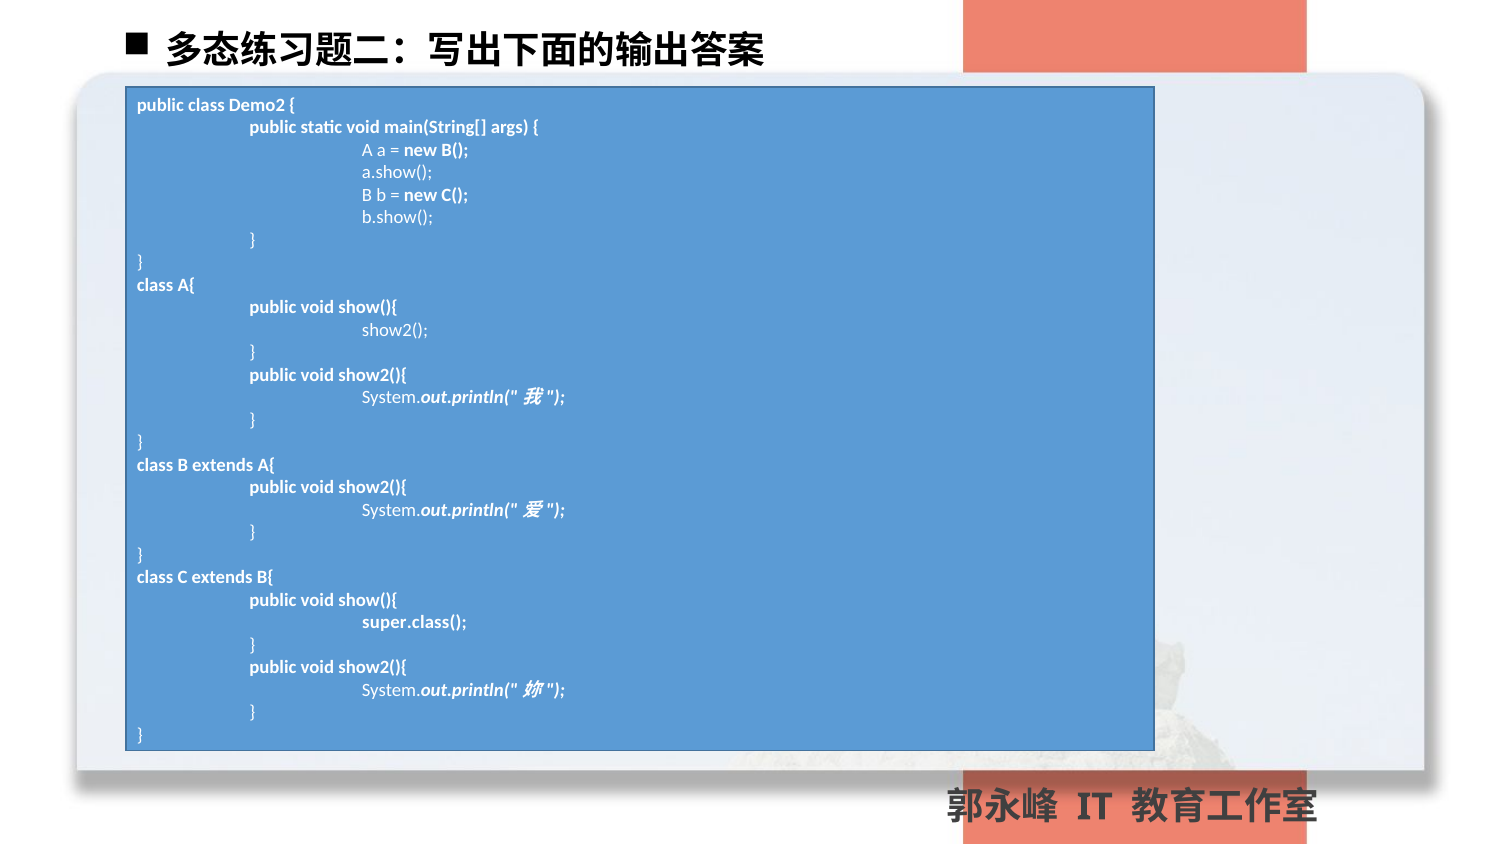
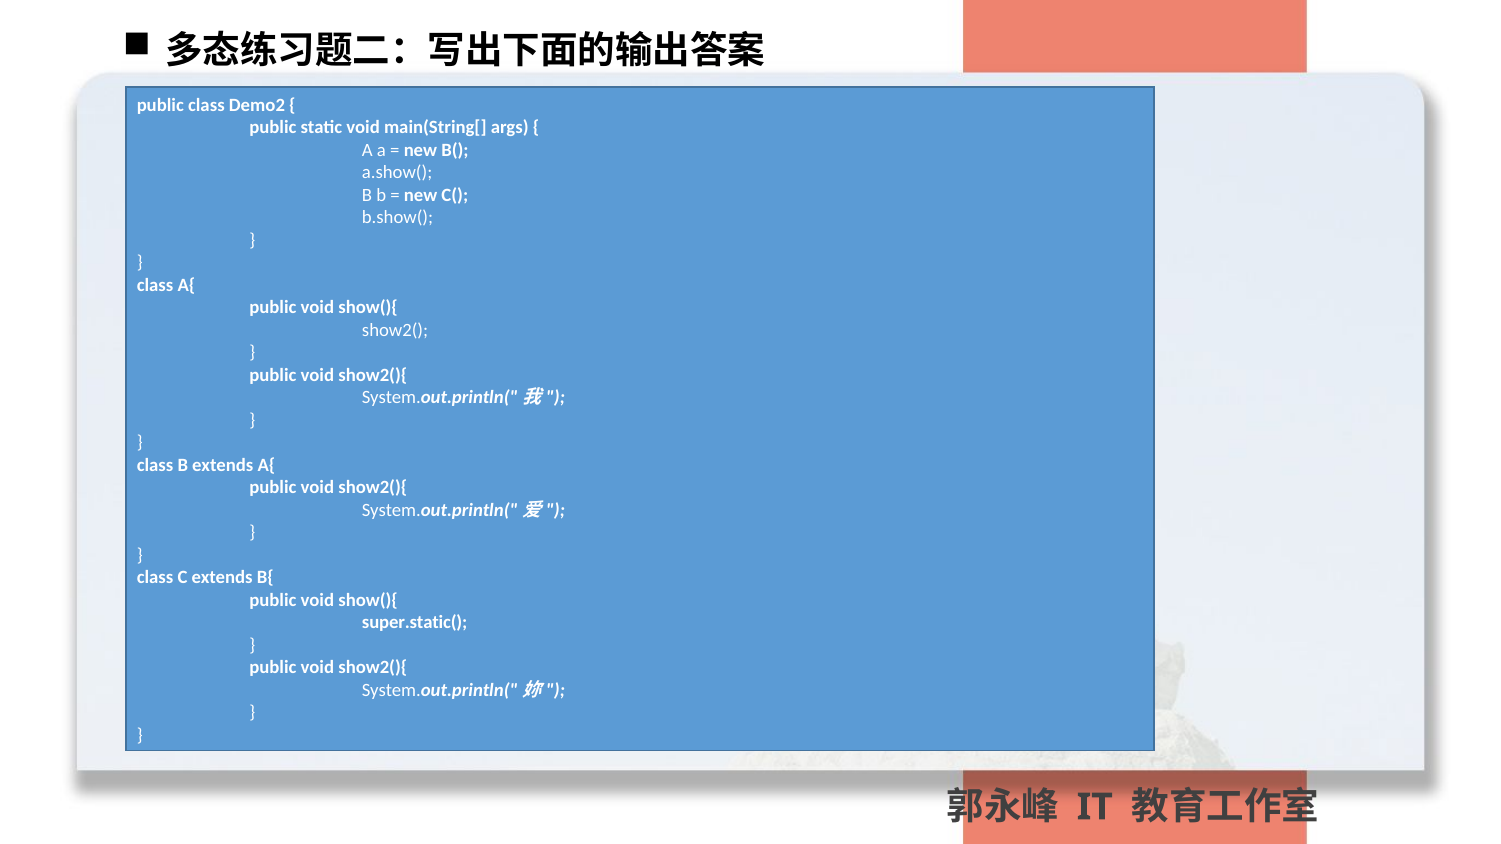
super.class(: super.class( -> super.static(
